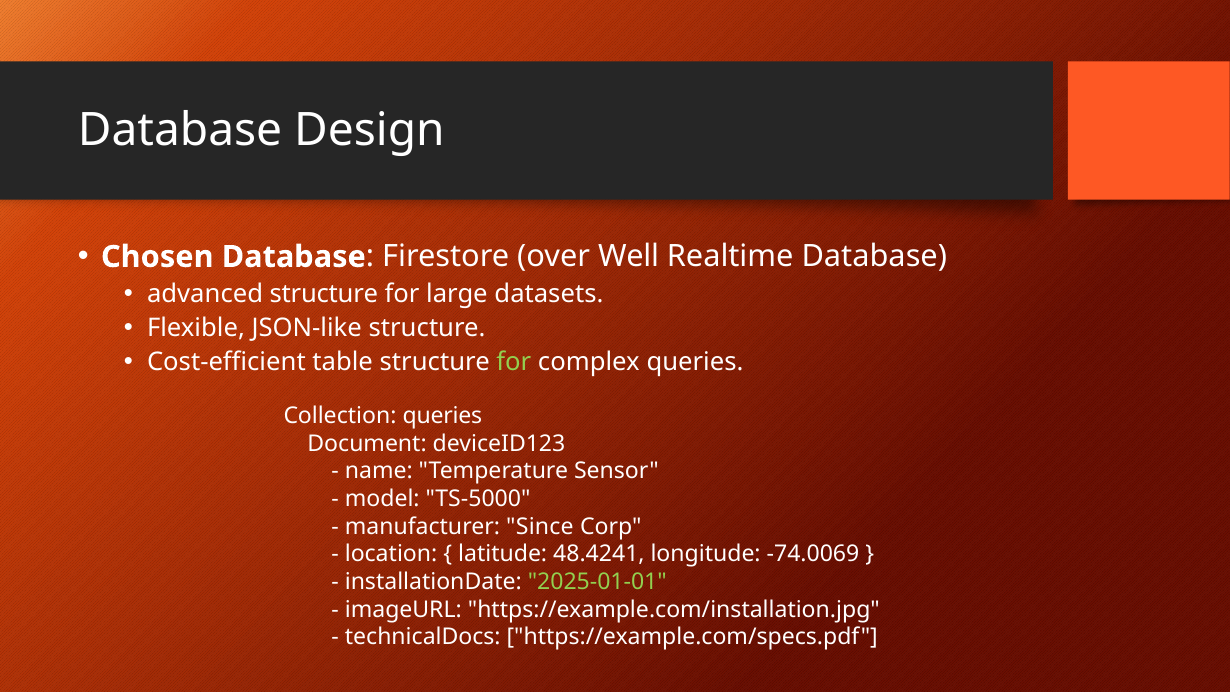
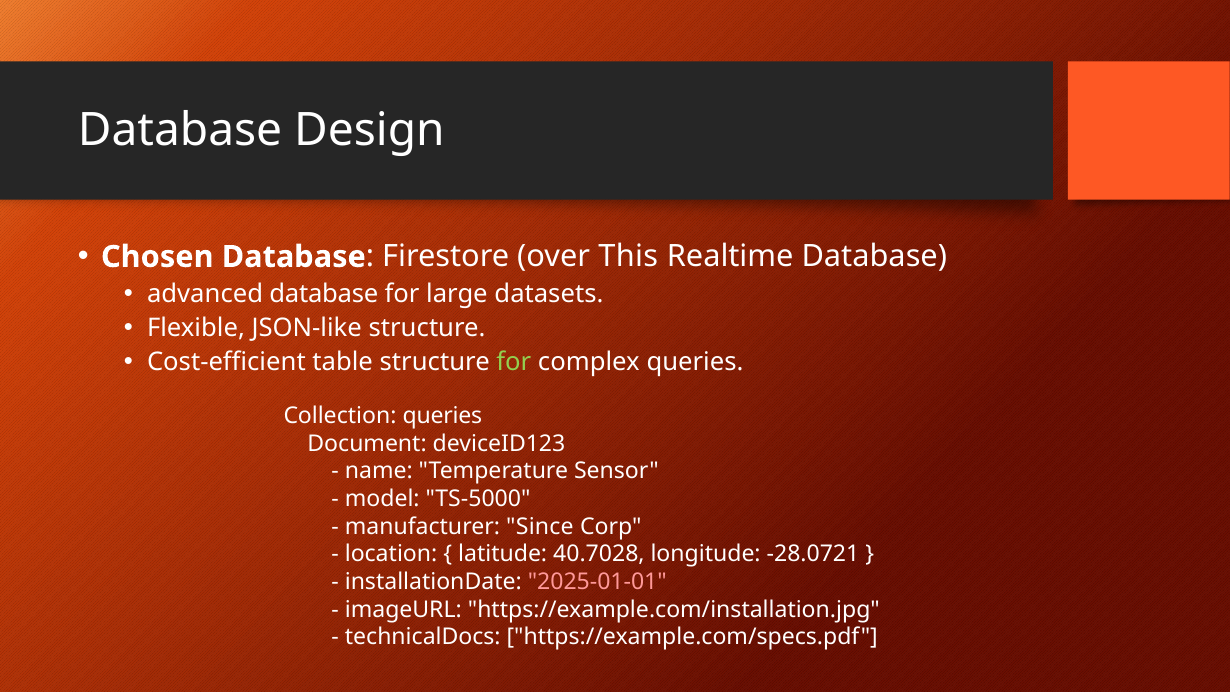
Well: Well -> This
advanced structure: structure -> database
48.4241: 48.4241 -> 40.7028
-74.0069: -74.0069 -> -28.0721
2025-01-01 colour: light green -> pink
